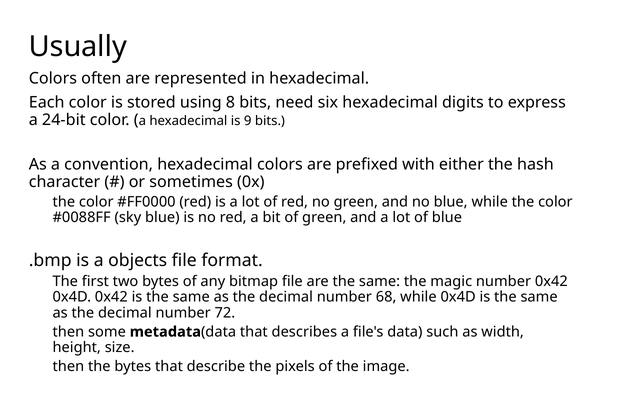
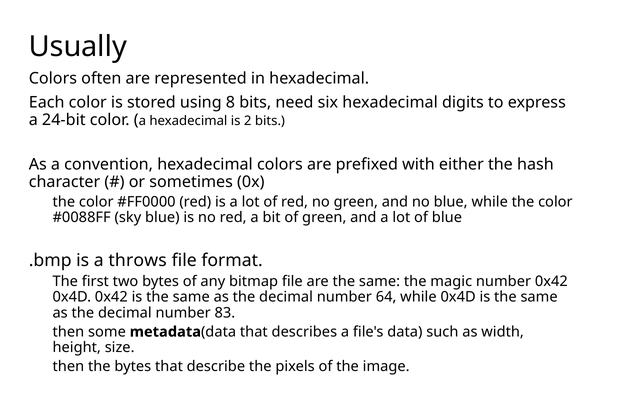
9: 9 -> 2
objects: objects -> throws
68: 68 -> 64
72: 72 -> 83
